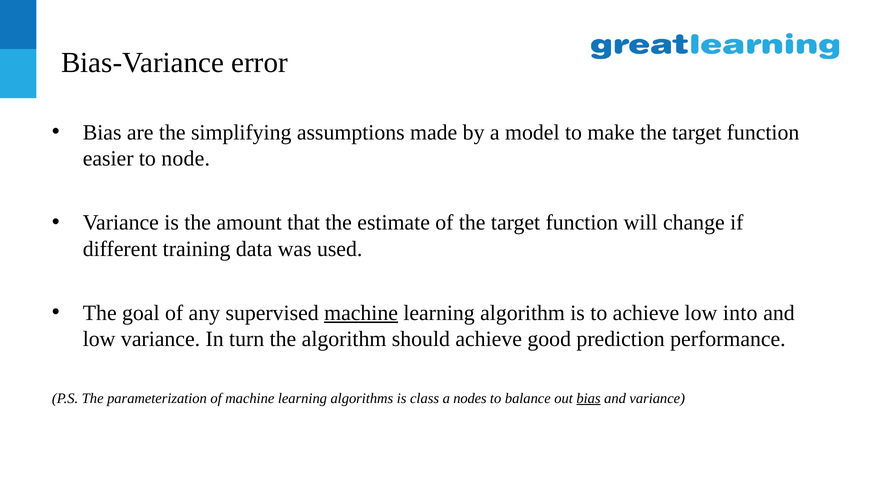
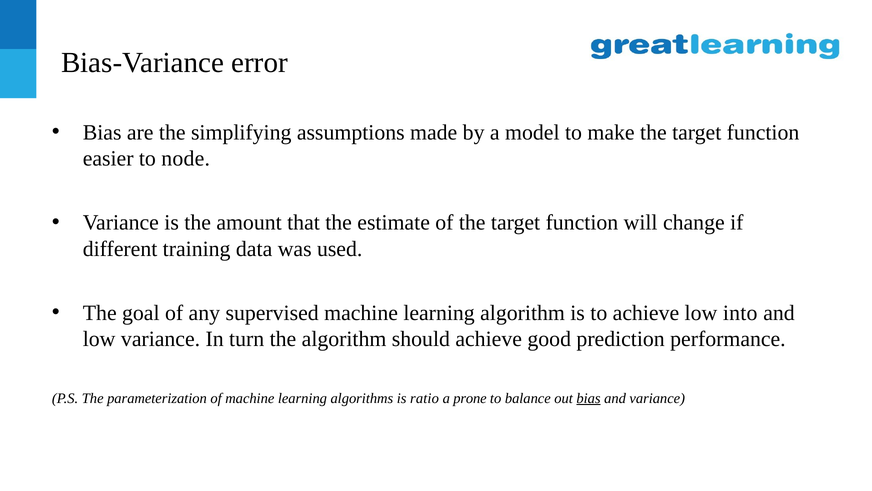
machine at (361, 313) underline: present -> none
class: class -> ratio
nodes: nodes -> prone
